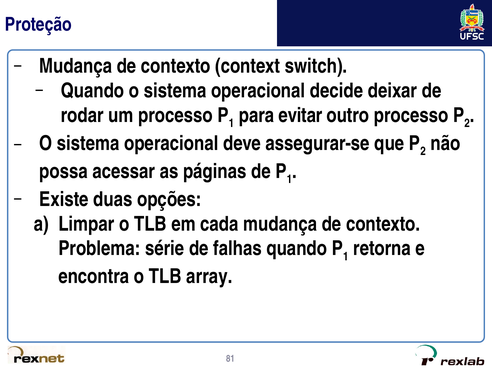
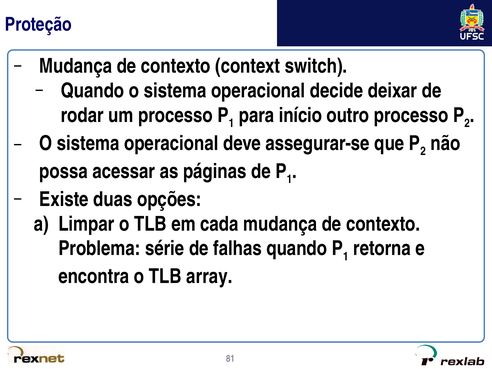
evitar: evitar -> início
